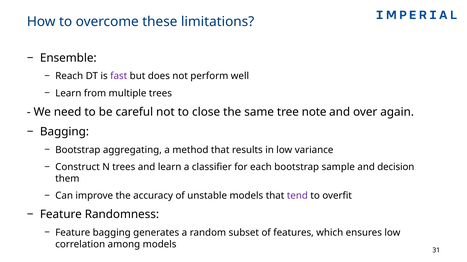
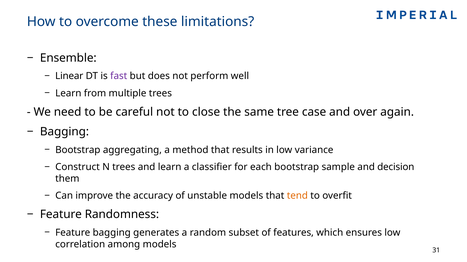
Reach: Reach -> Linear
note: note -> case
tend colour: purple -> orange
